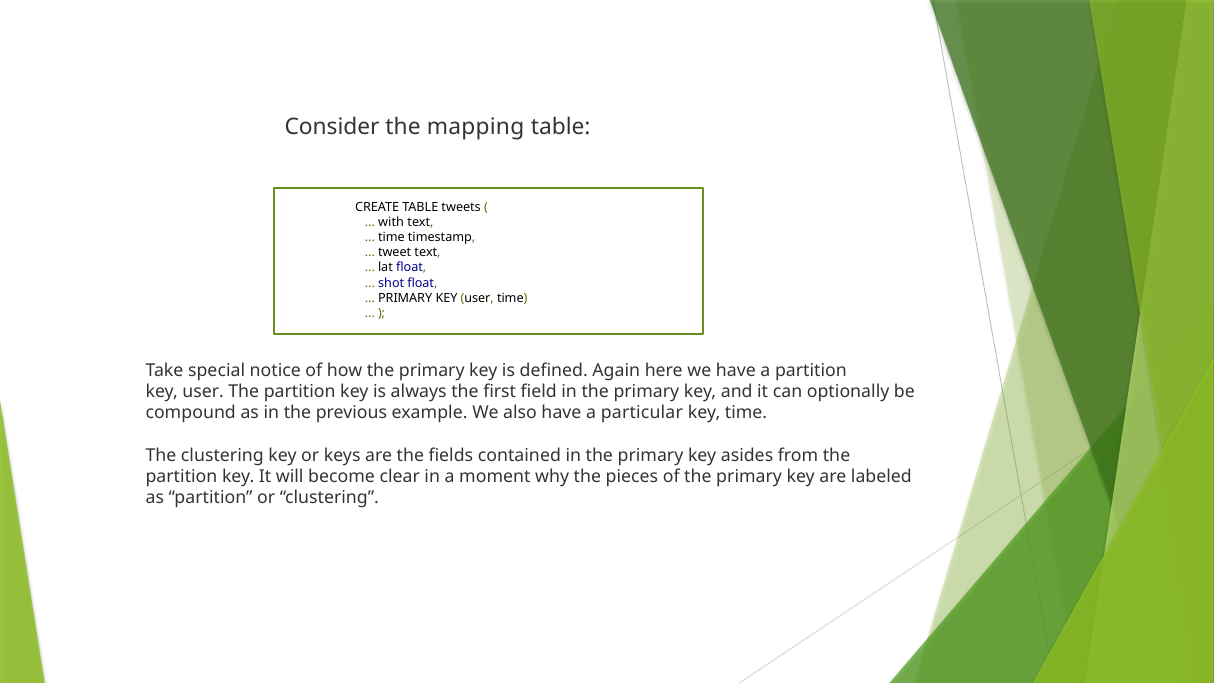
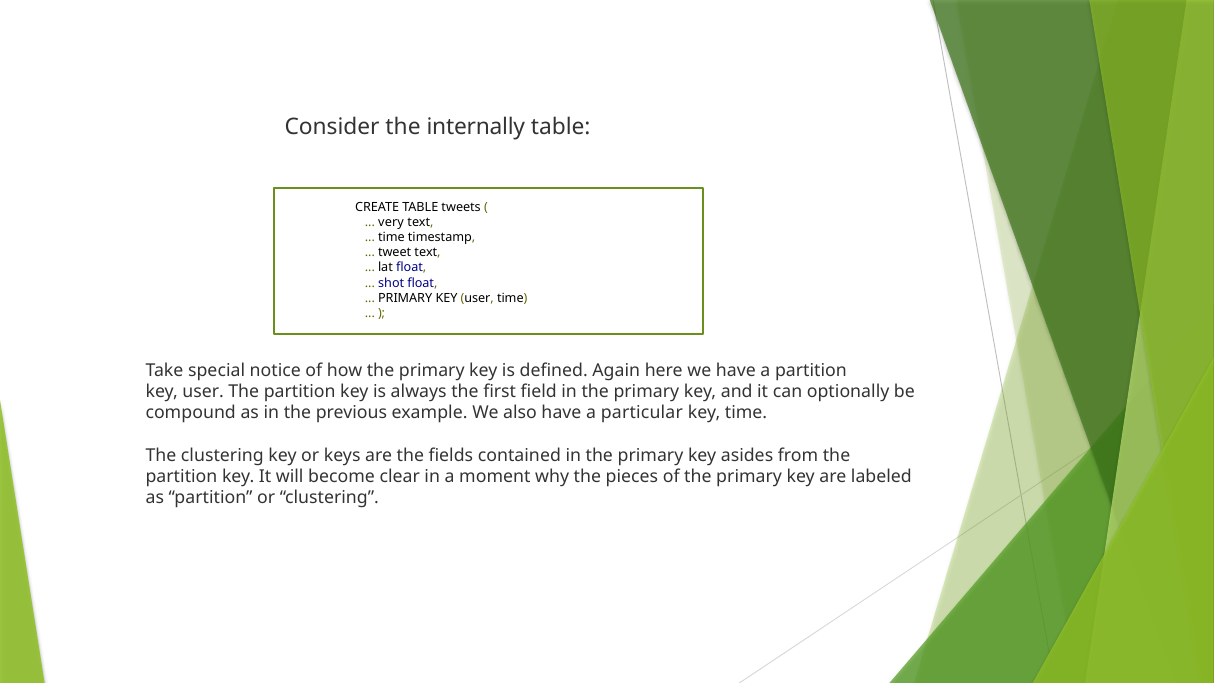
mapping: mapping -> internally
with: with -> very
